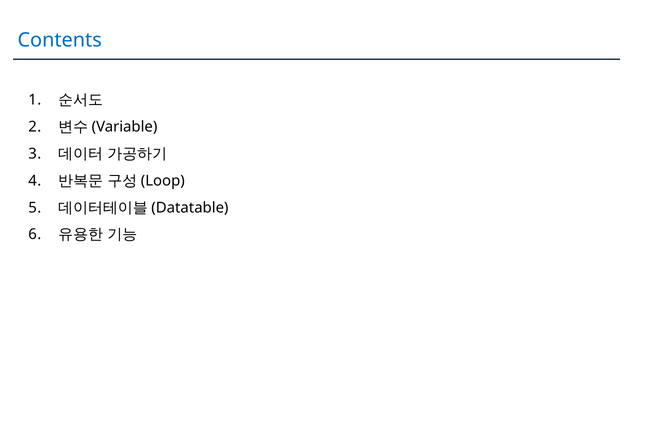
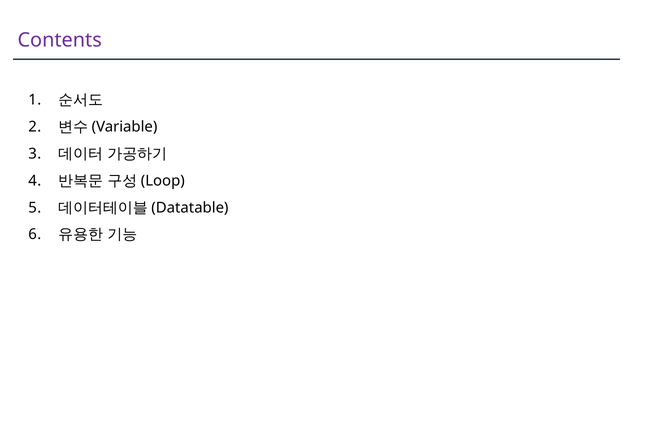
Contents colour: blue -> purple
